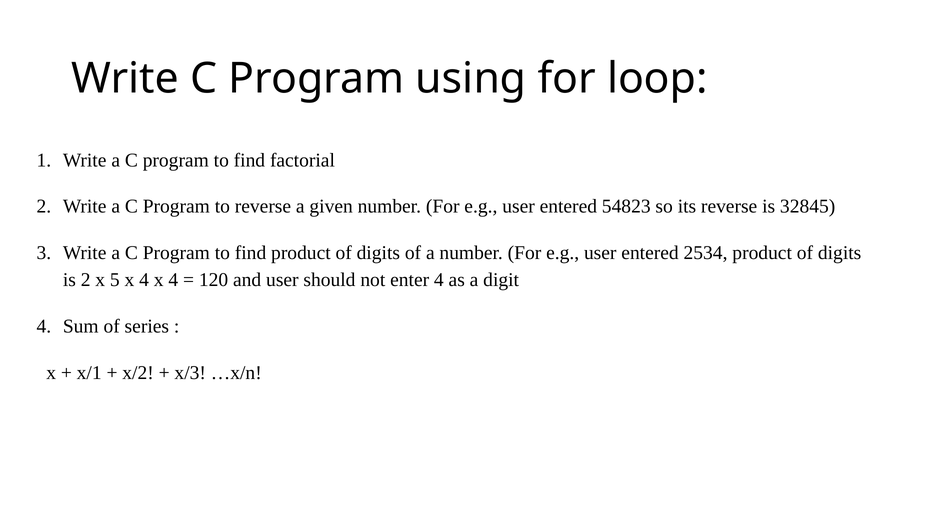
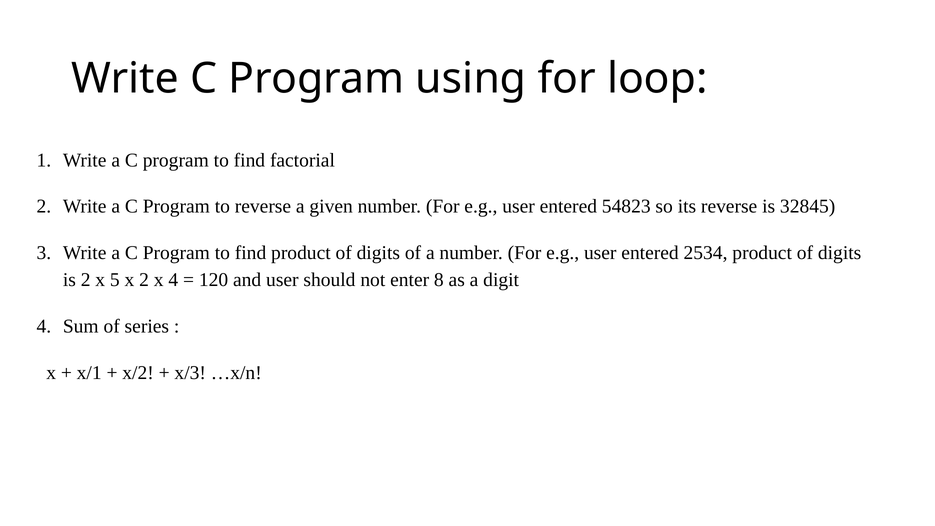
5 x 4: 4 -> 2
enter 4: 4 -> 8
